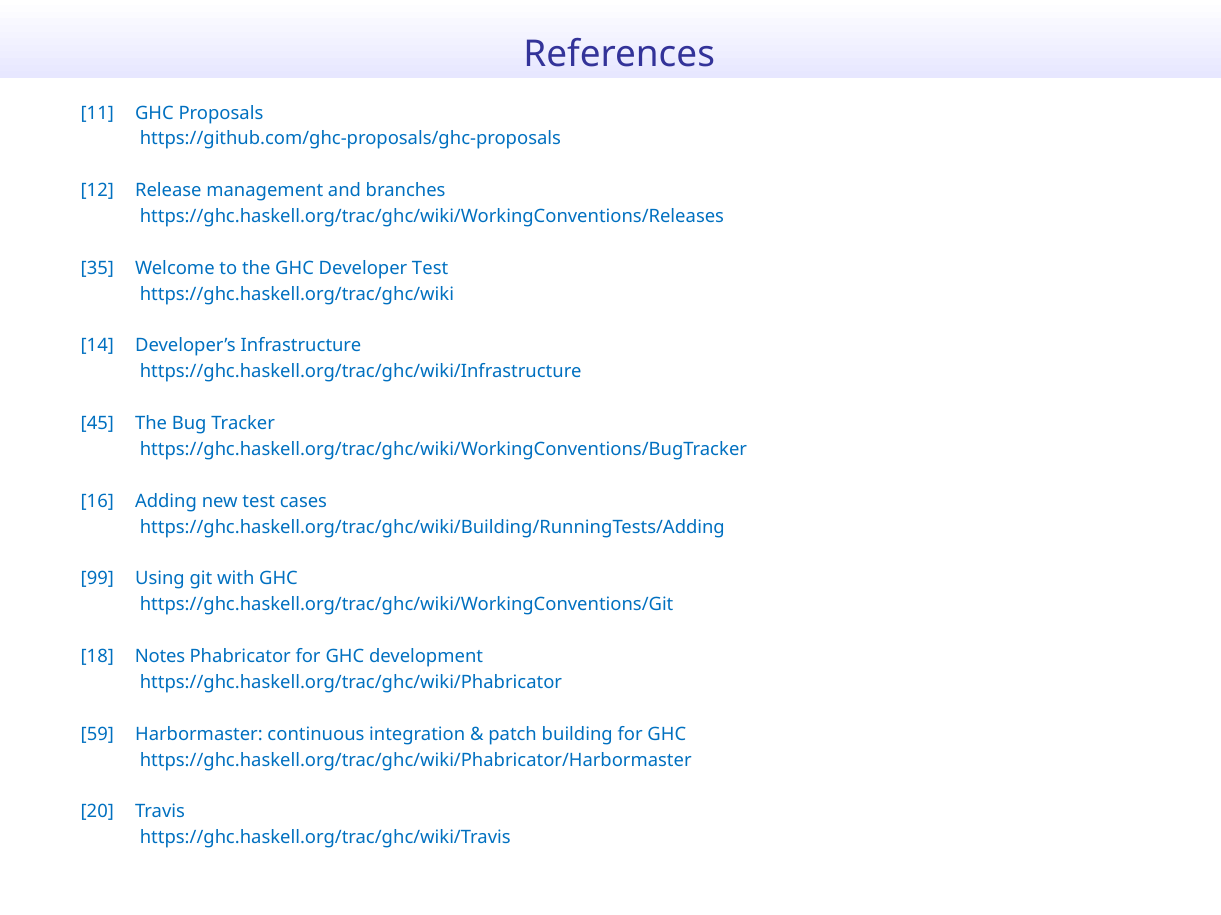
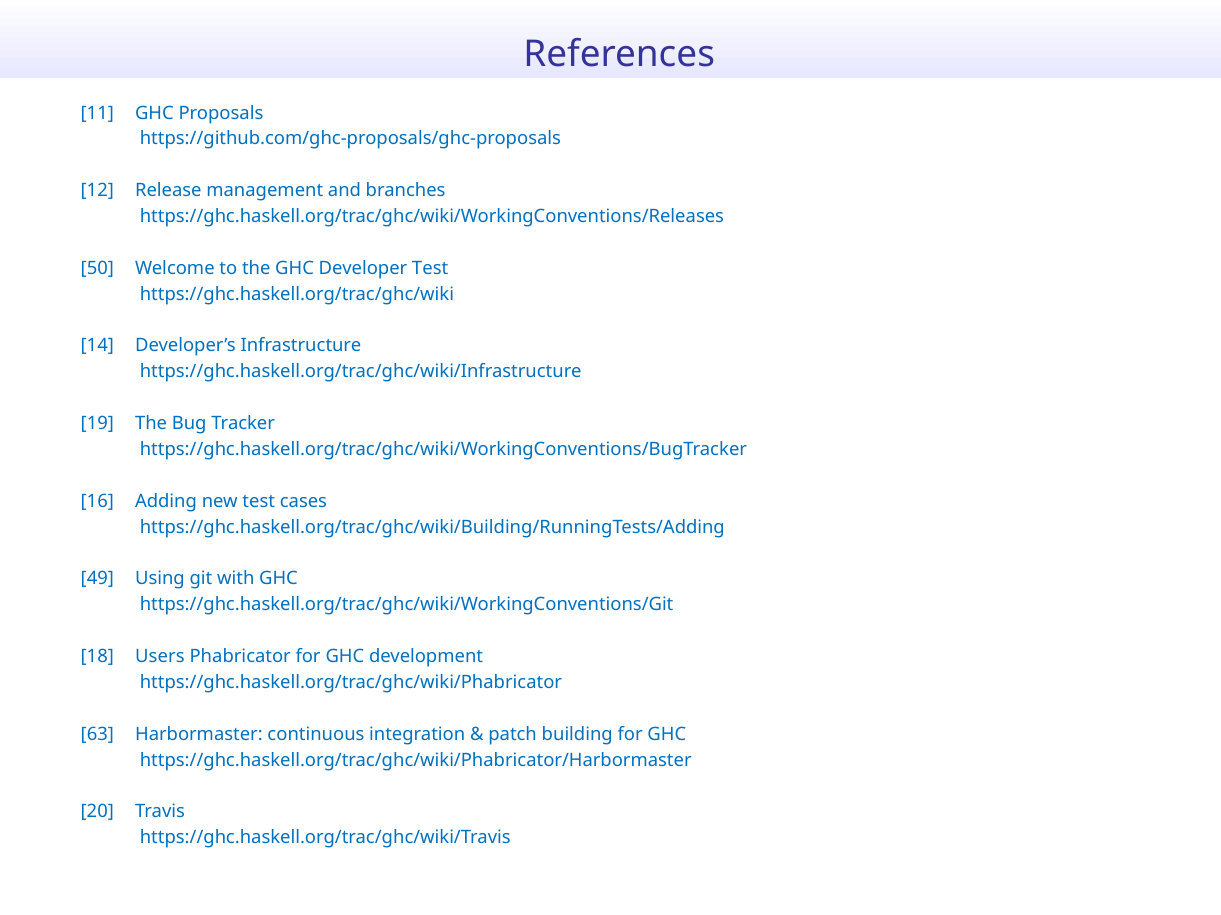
35: 35 -> 50
45: 45 -> 19
99: 99 -> 49
Notes: Notes -> Users
59: 59 -> 63
